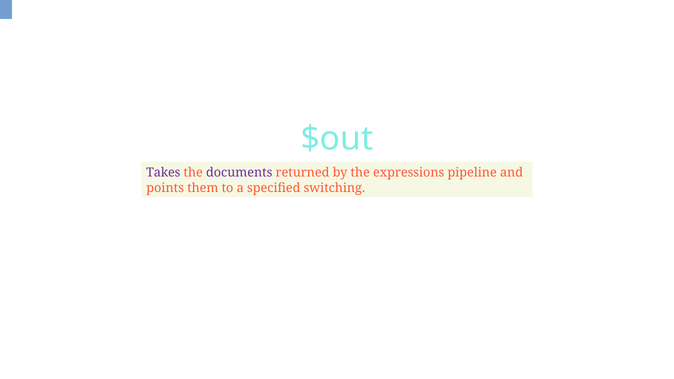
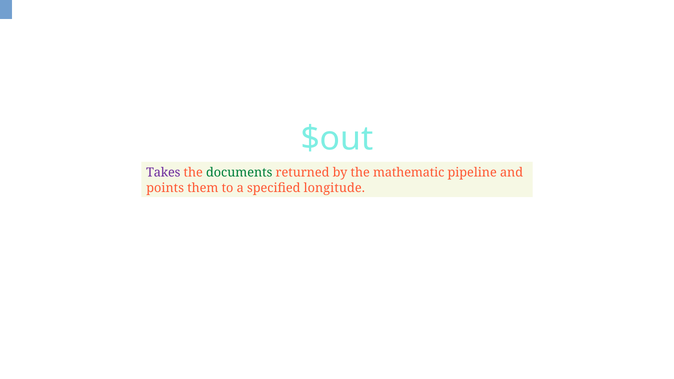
documents colour: purple -> green
expressions: expressions -> mathematic
switching: switching -> longitude
